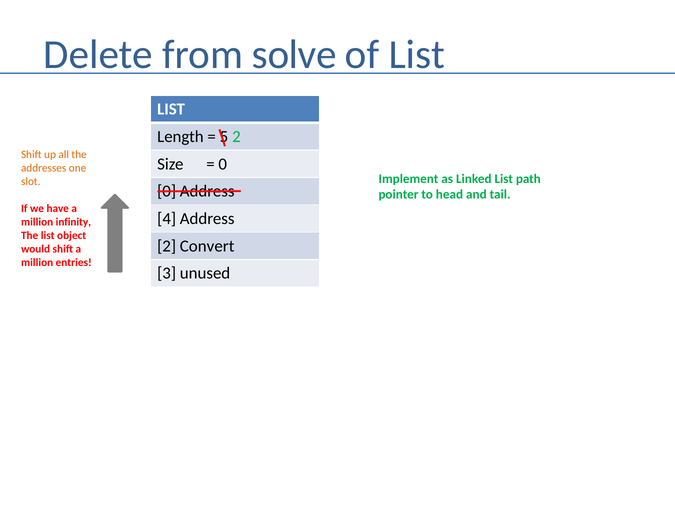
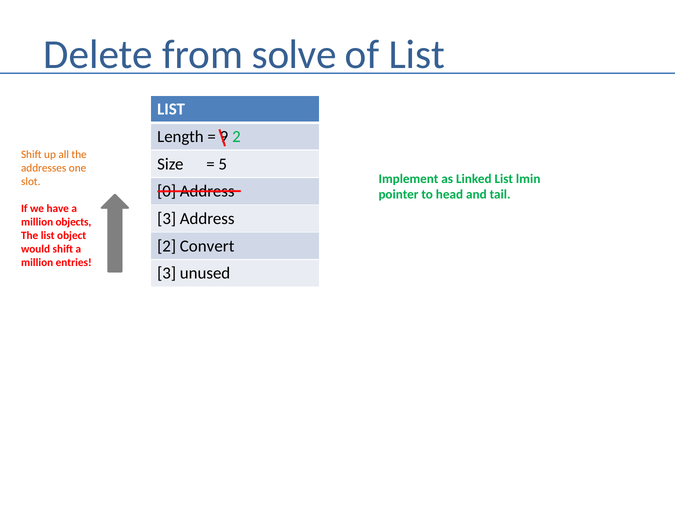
5: 5 -> 9
0 at (223, 164): 0 -> 5
path: path -> lmin
4 at (167, 219): 4 -> 3
infinity: infinity -> objects
